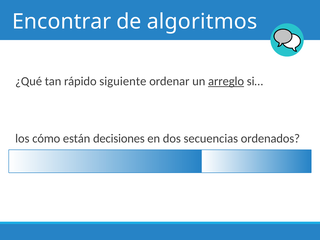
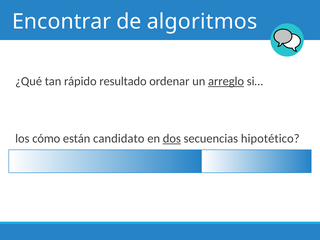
siguiente: siguiente -> resultado
decisiones: decisiones -> candidato
dos underline: none -> present
ordenados: ordenados -> hipotético
